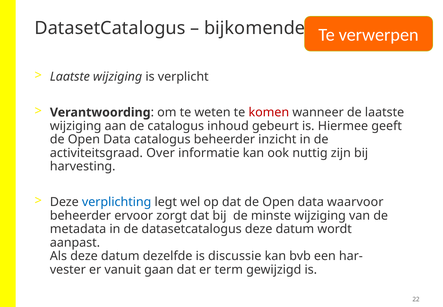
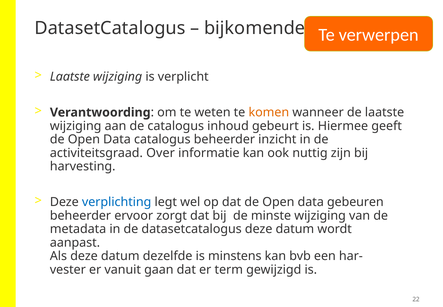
komen colour: red -> orange
waarvoor: waarvoor -> gebeuren
discussie: discussie -> minstens
